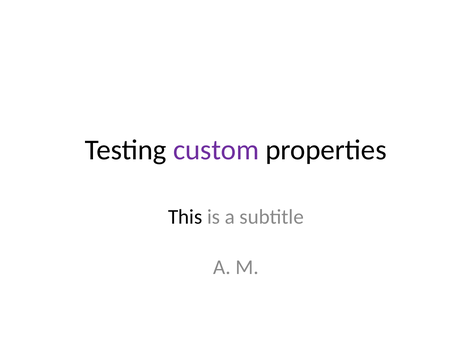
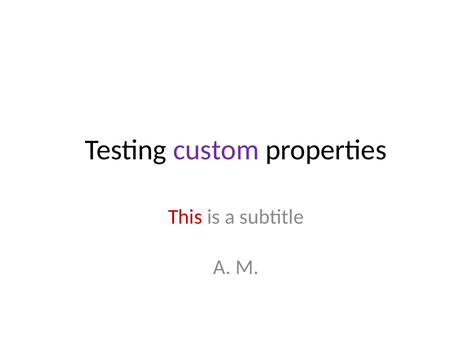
This colour: black -> red
